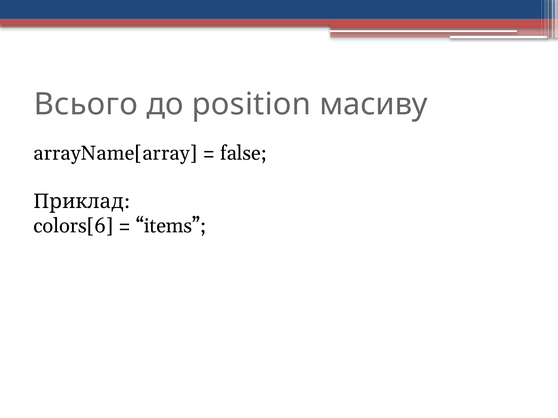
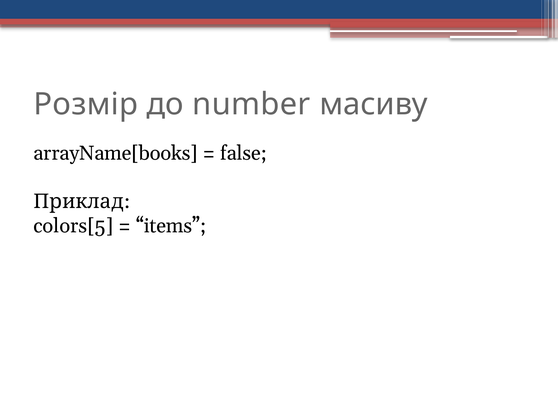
Всього: Всього -> Розмір
position: position -> number
arrayName[array: arrayName[array -> arrayName[books
colors[6: colors[6 -> colors[5
